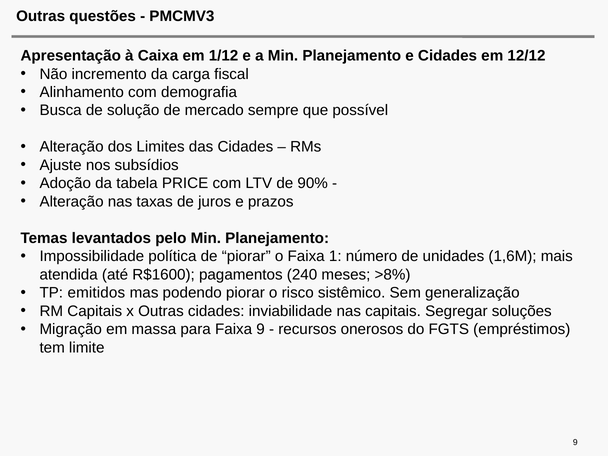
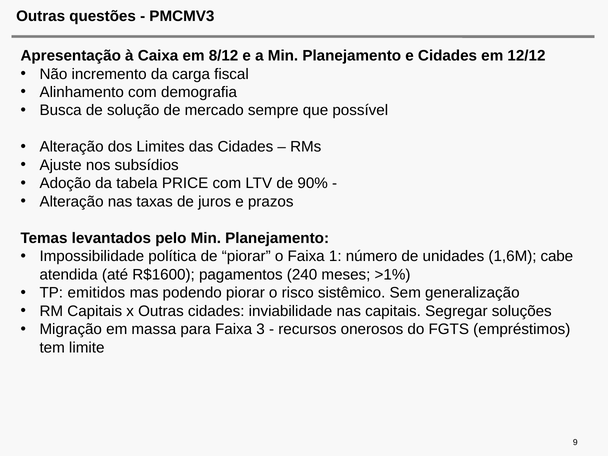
1/12: 1/12 -> 8/12
mais: mais -> cabe
>8%: >8% -> >1%
Faixa 9: 9 -> 3
